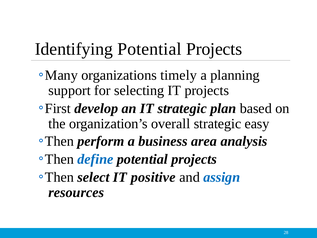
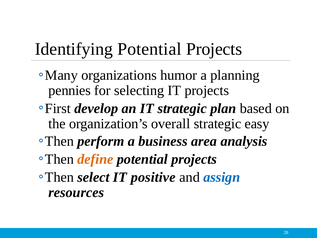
timely: timely -> humor
support: support -> pennies
define colour: blue -> orange
